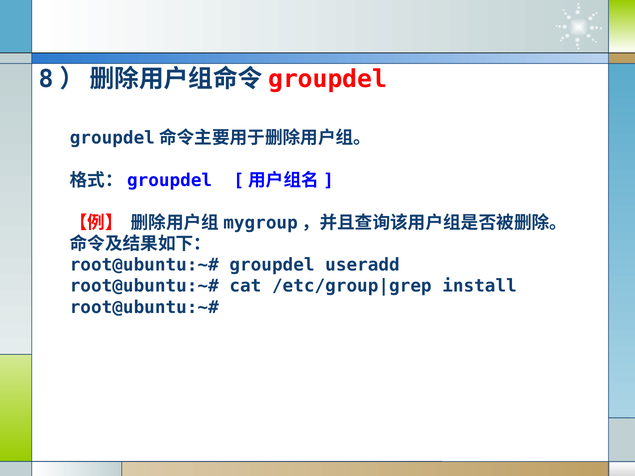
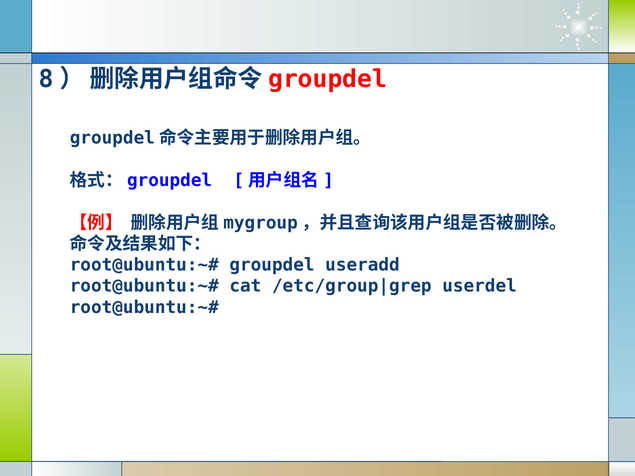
install: install -> userdel
